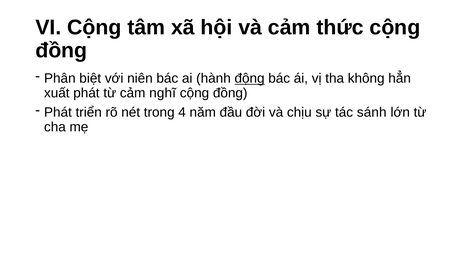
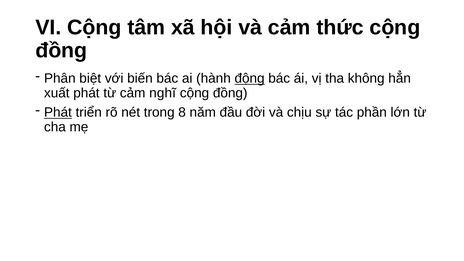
niên: niên -> biến
Phát at (58, 112) underline: none -> present
4: 4 -> 8
sánh: sánh -> phần
